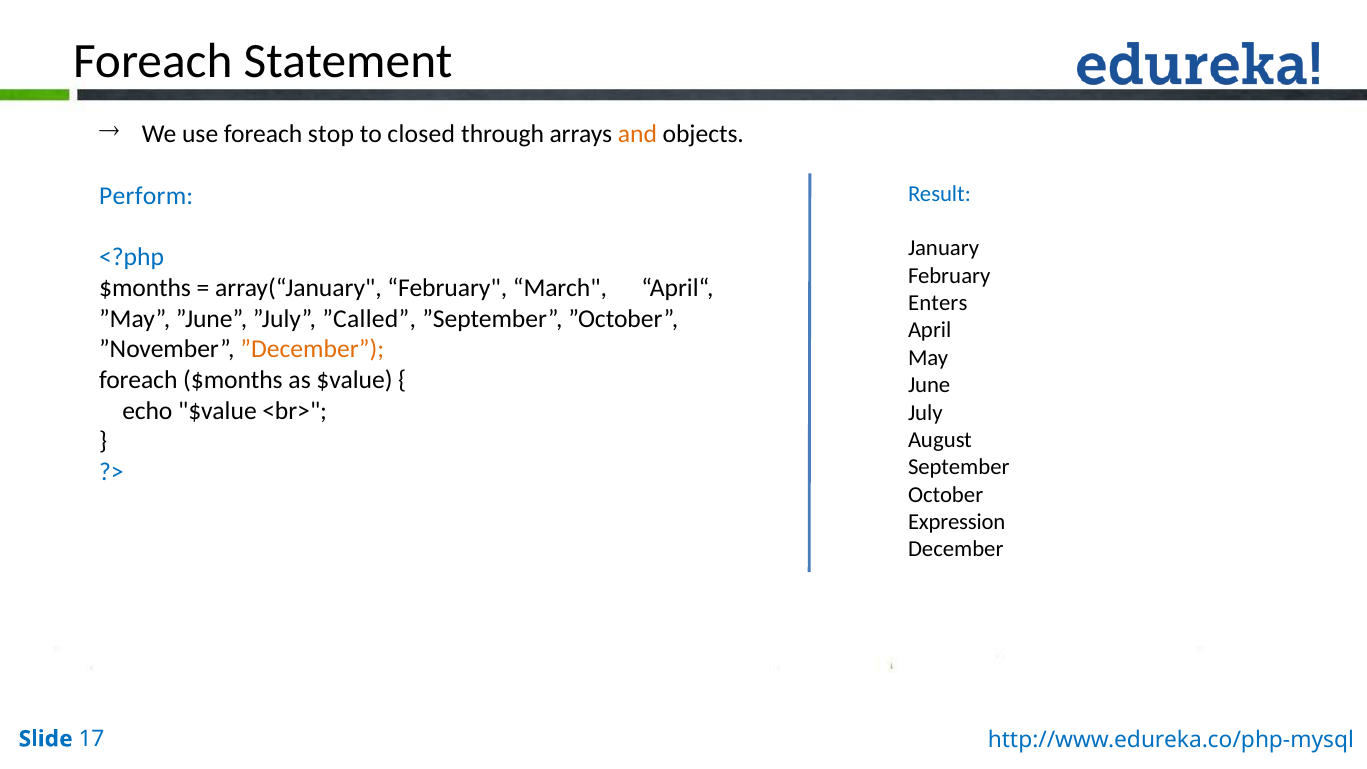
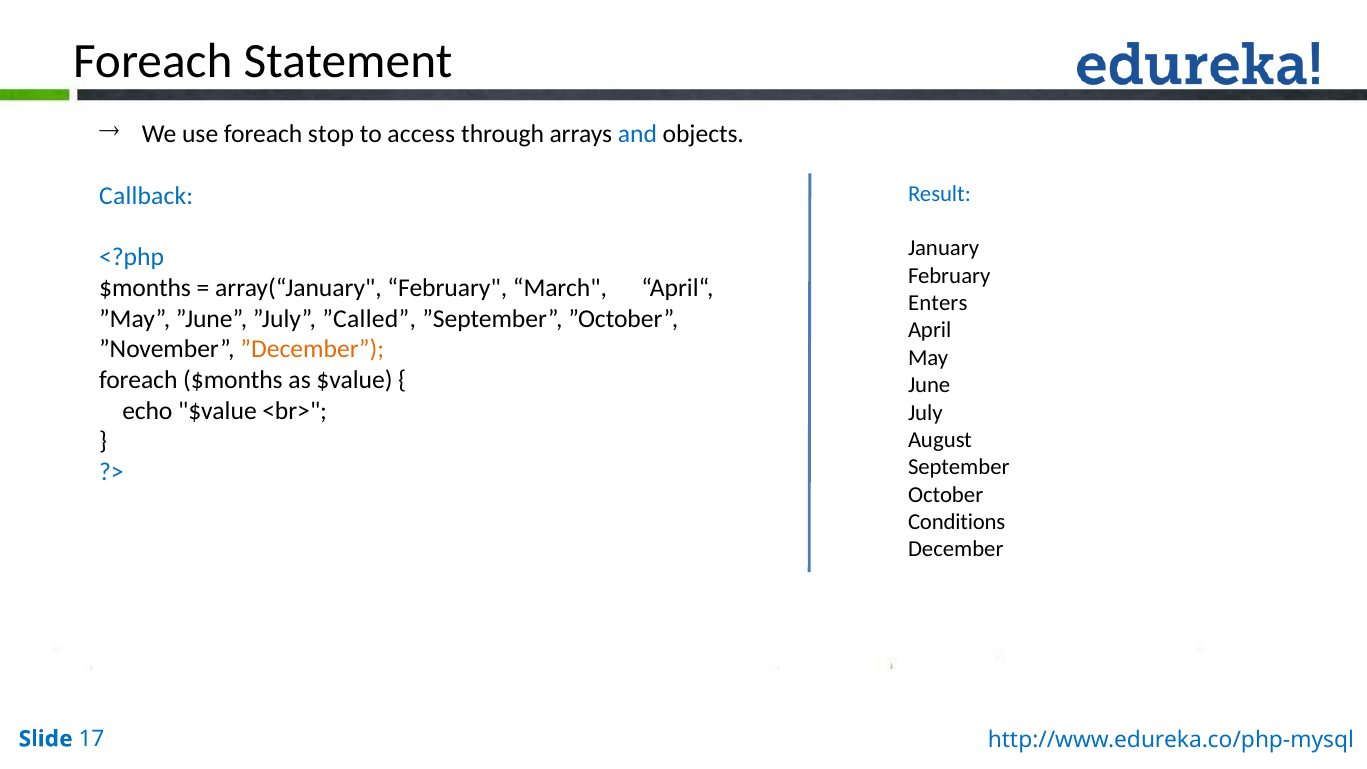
closed: closed -> access
and colour: orange -> blue
Perform: Perform -> Callback
Expression: Expression -> Conditions
